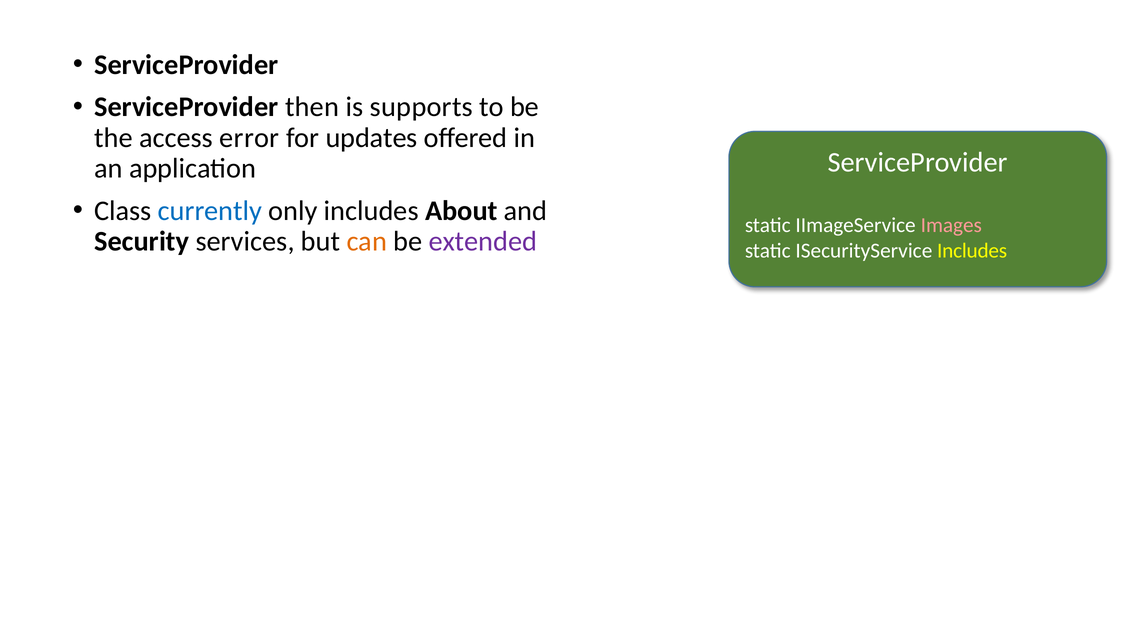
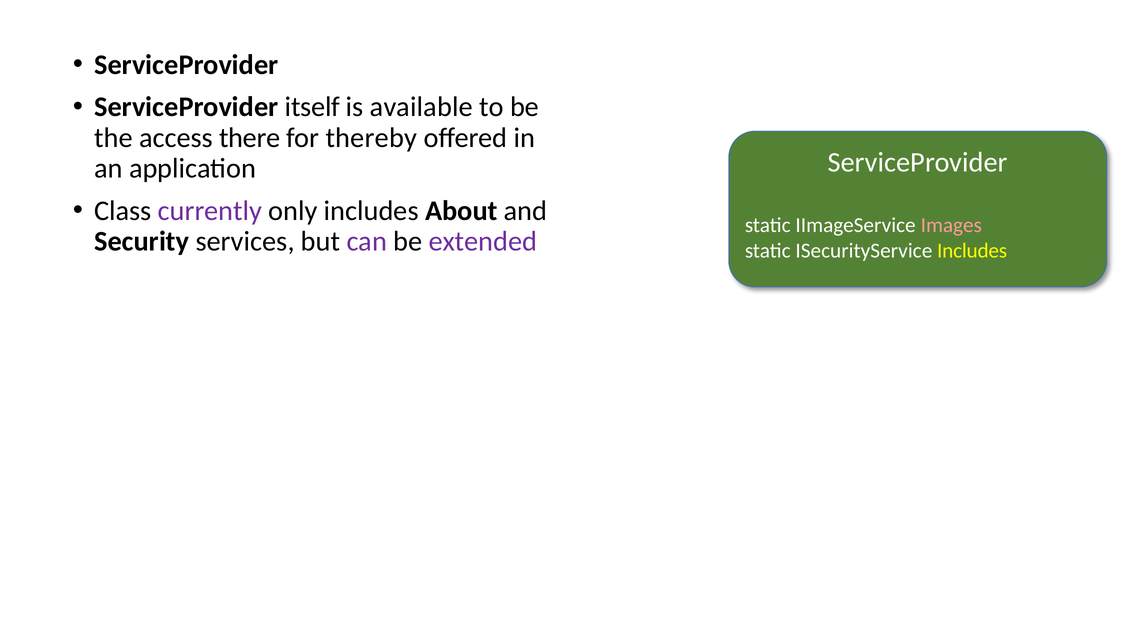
then: then -> itself
supports: supports -> available
error: error -> there
updates: updates -> thereby
currently colour: blue -> purple
can colour: orange -> purple
